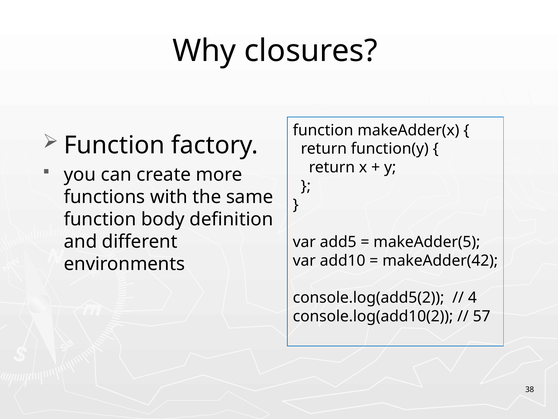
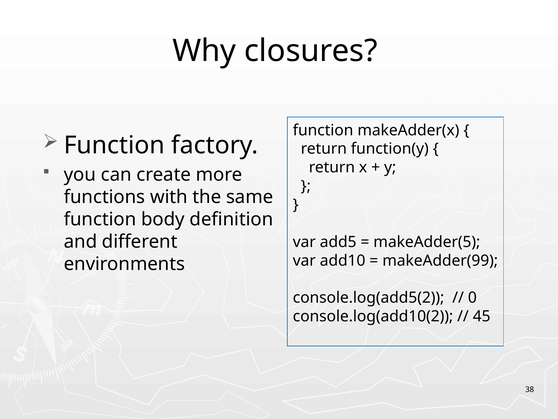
makeAdder(42: makeAdder(42 -> makeAdder(99
4: 4 -> 0
57: 57 -> 45
